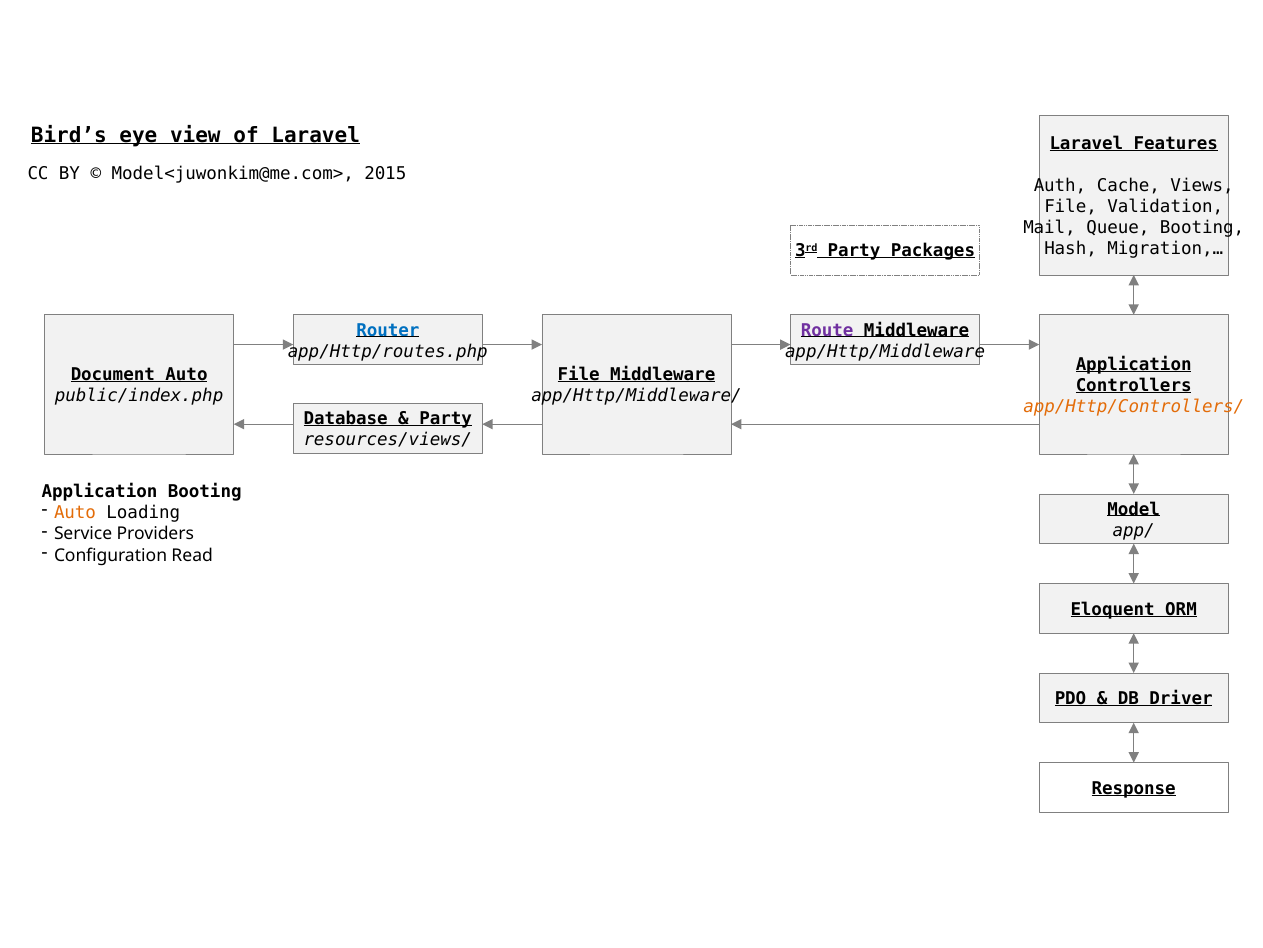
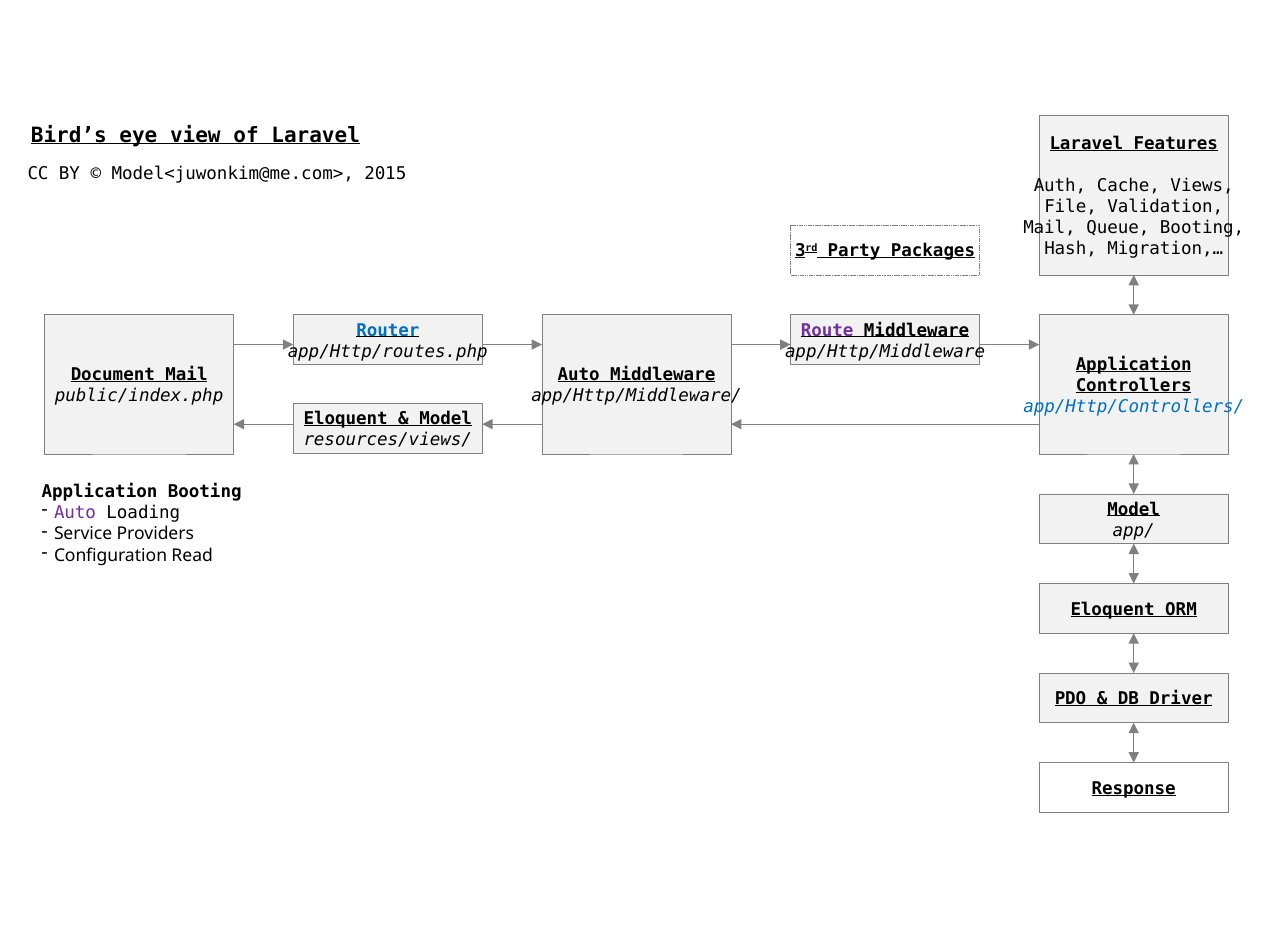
Document Auto: Auto -> Mail
File at (579, 375): File -> Auto
app/Http/Controllers/ colour: orange -> blue
Database at (346, 418): Database -> Eloquent
Party at (446, 418): Party -> Model
Auto at (75, 513) colour: orange -> purple
